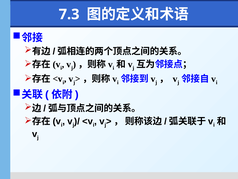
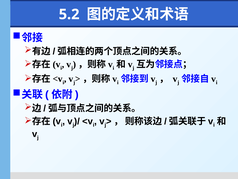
7.3: 7.3 -> 5.2
